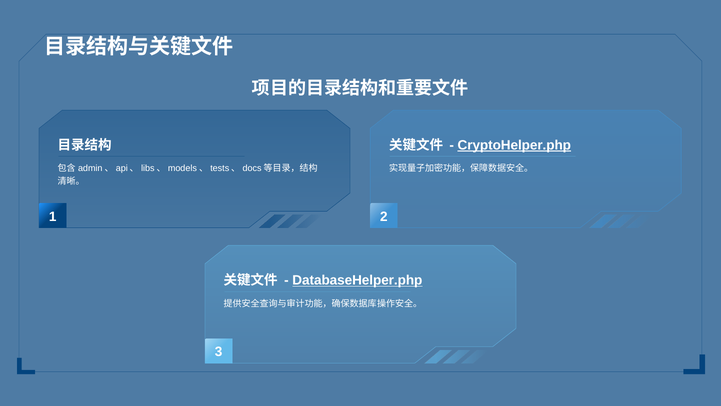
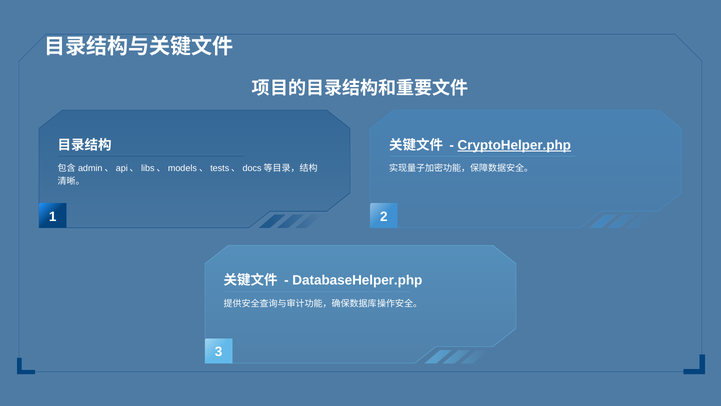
DatabaseHelper.php underline: present -> none
